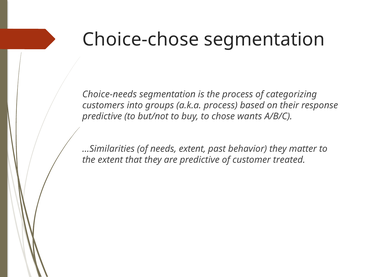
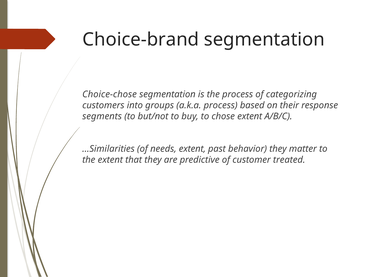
Choice-chose: Choice-chose -> Choice-brand
Choice-needs: Choice-needs -> Choice-chose
predictive at (102, 117): predictive -> segments
chose wants: wants -> extent
